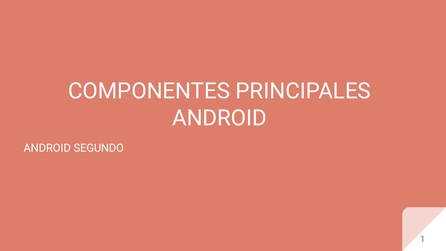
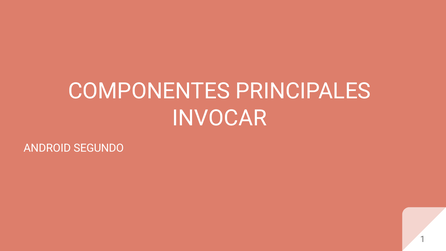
ANDROID at (220, 118): ANDROID -> INVOCAR
